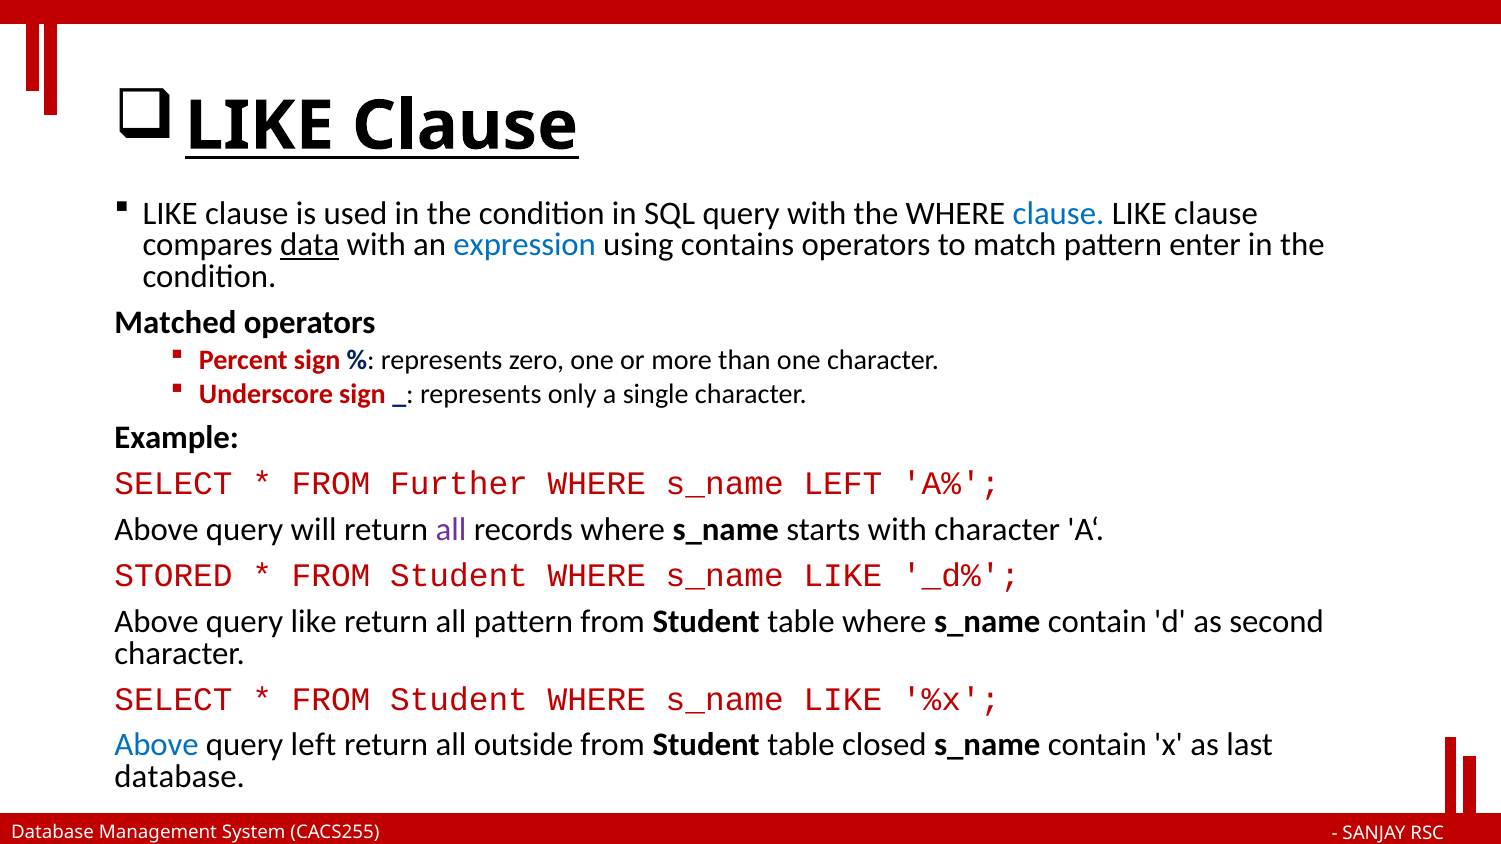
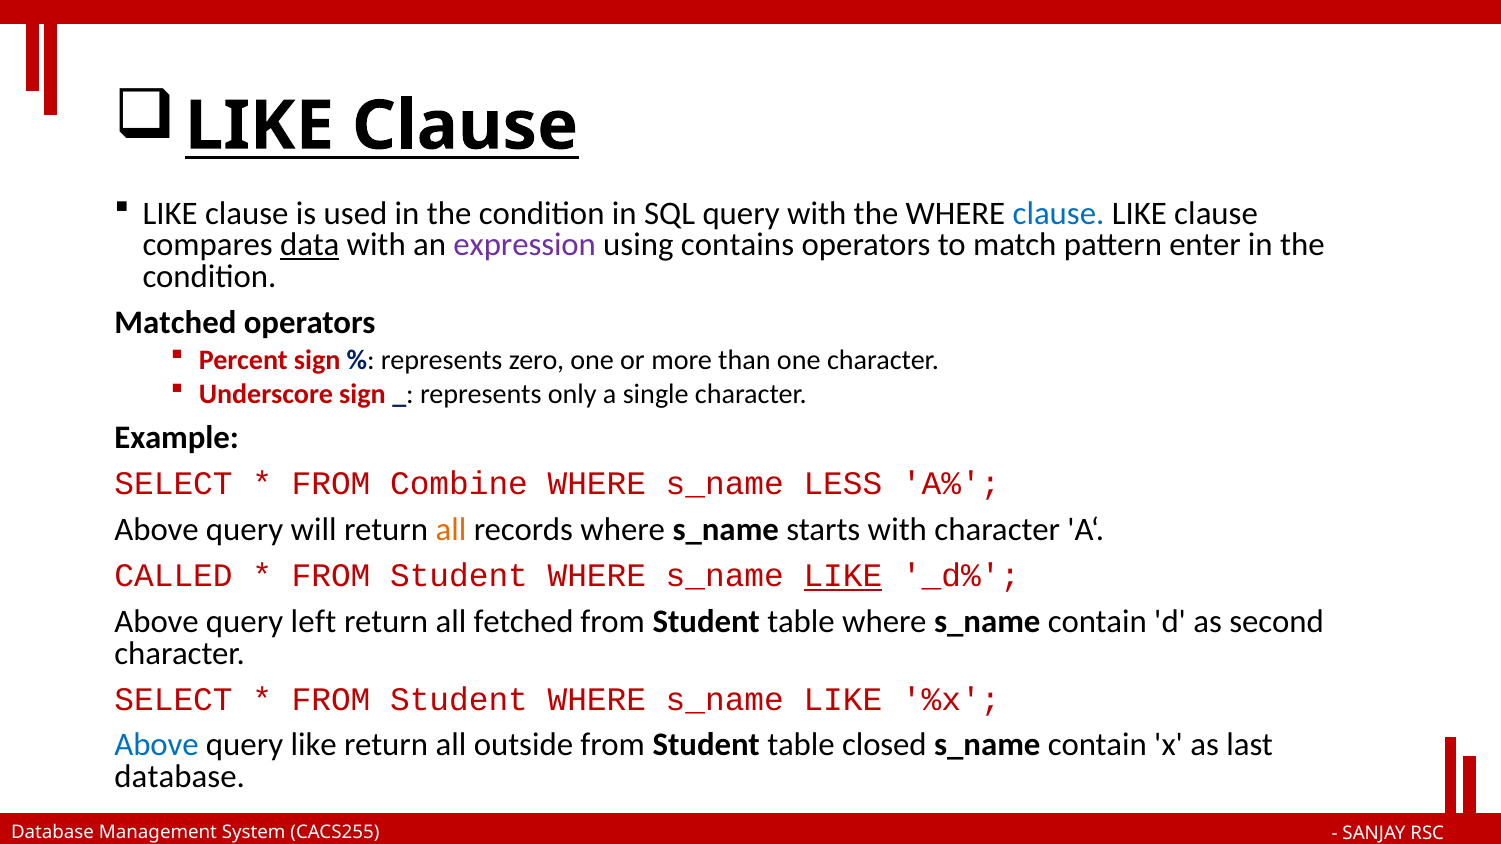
expression colour: blue -> purple
Further: Further -> Combine
s_name LEFT: LEFT -> LESS
all at (451, 530) colour: purple -> orange
STORED: STORED -> CALLED
LIKE at (843, 576) underline: none -> present
query like: like -> left
all pattern: pattern -> fetched
query left: left -> like
